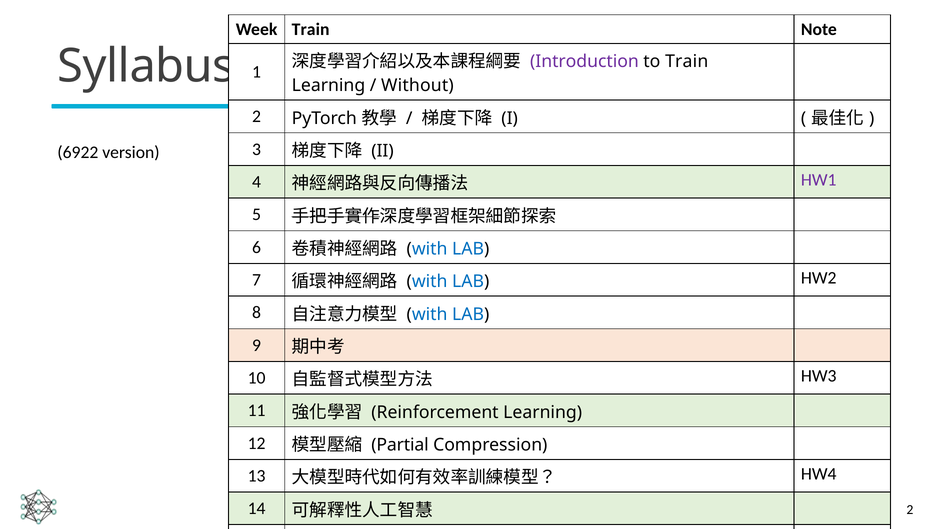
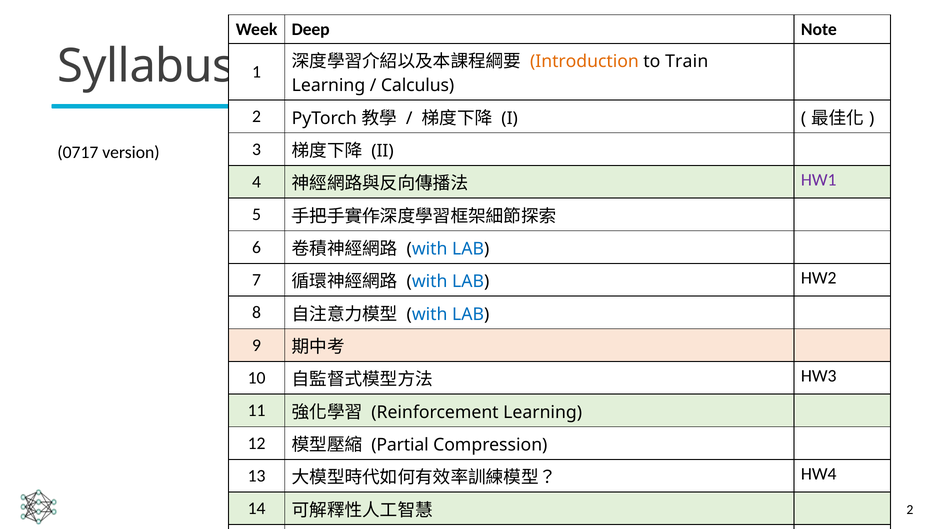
Week Train: Train -> Deep
Introduction colour: purple -> orange
Without: Without -> Calculus
6922: 6922 -> 0717
